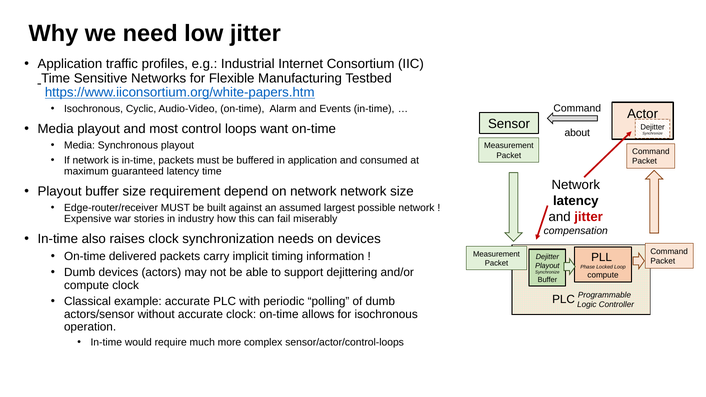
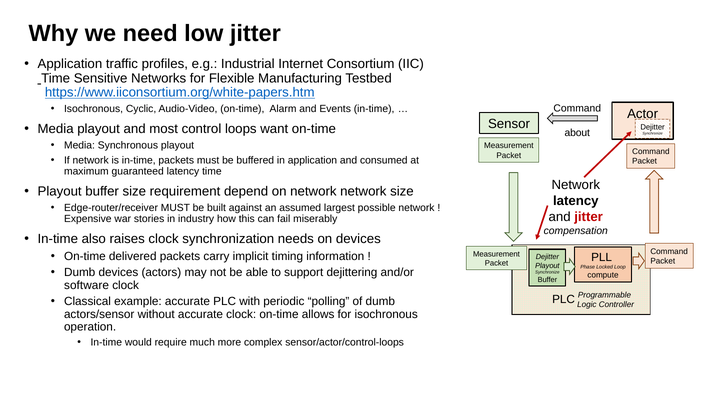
compute at (87, 285): compute -> software
